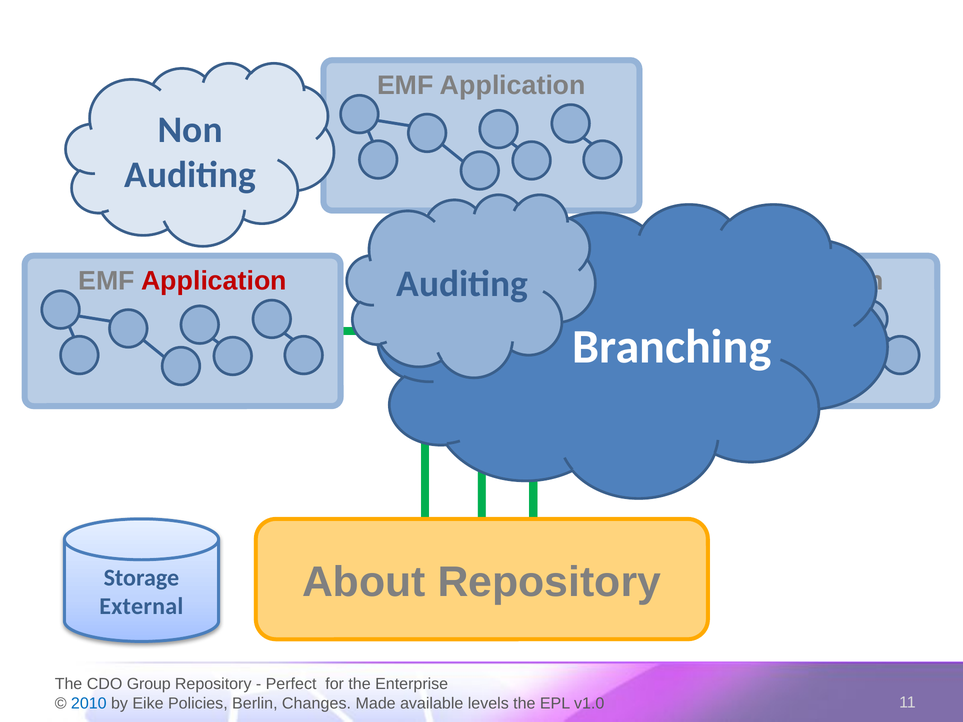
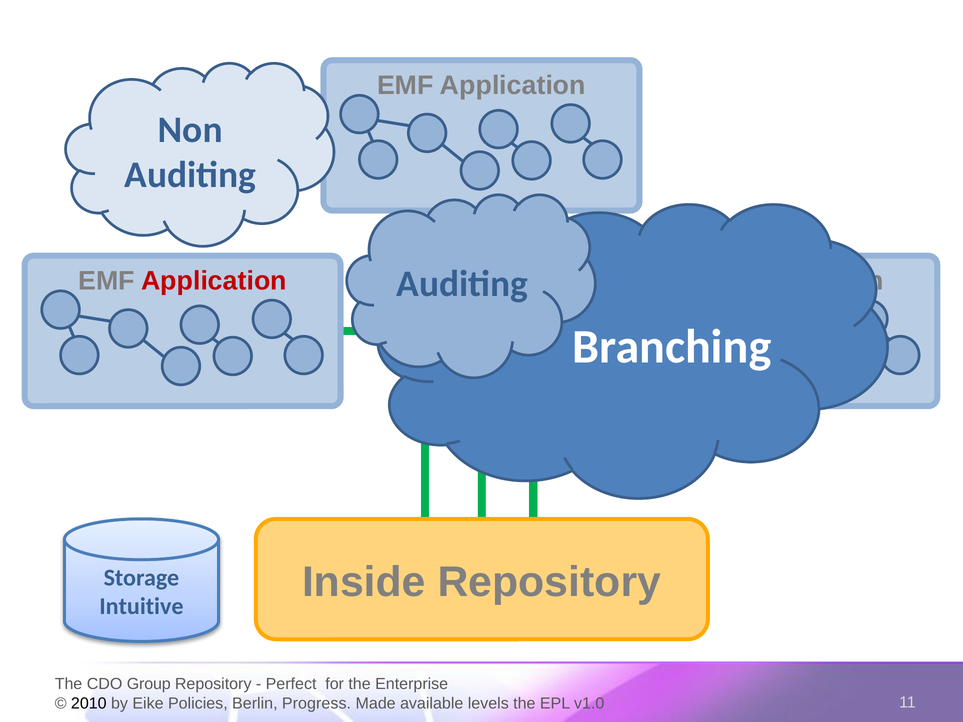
About: About -> Inside
External: External -> Intuitive
2010 colour: blue -> black
Changes: Changes -> Progress
